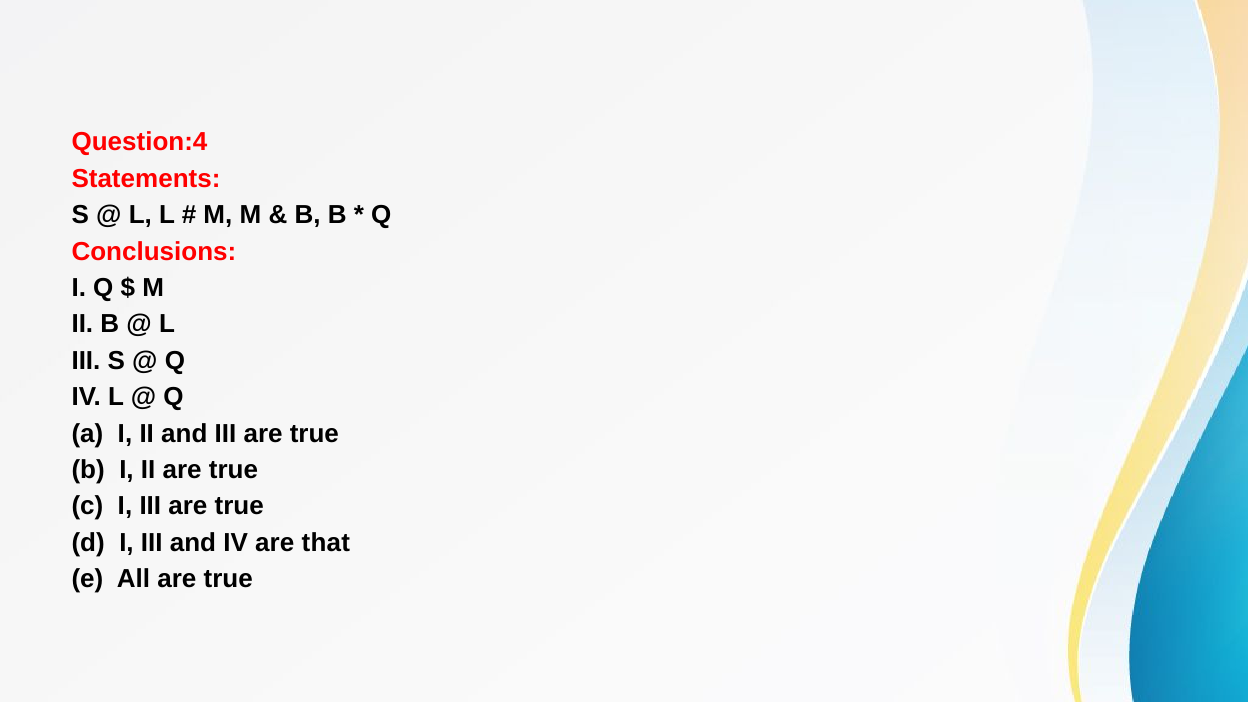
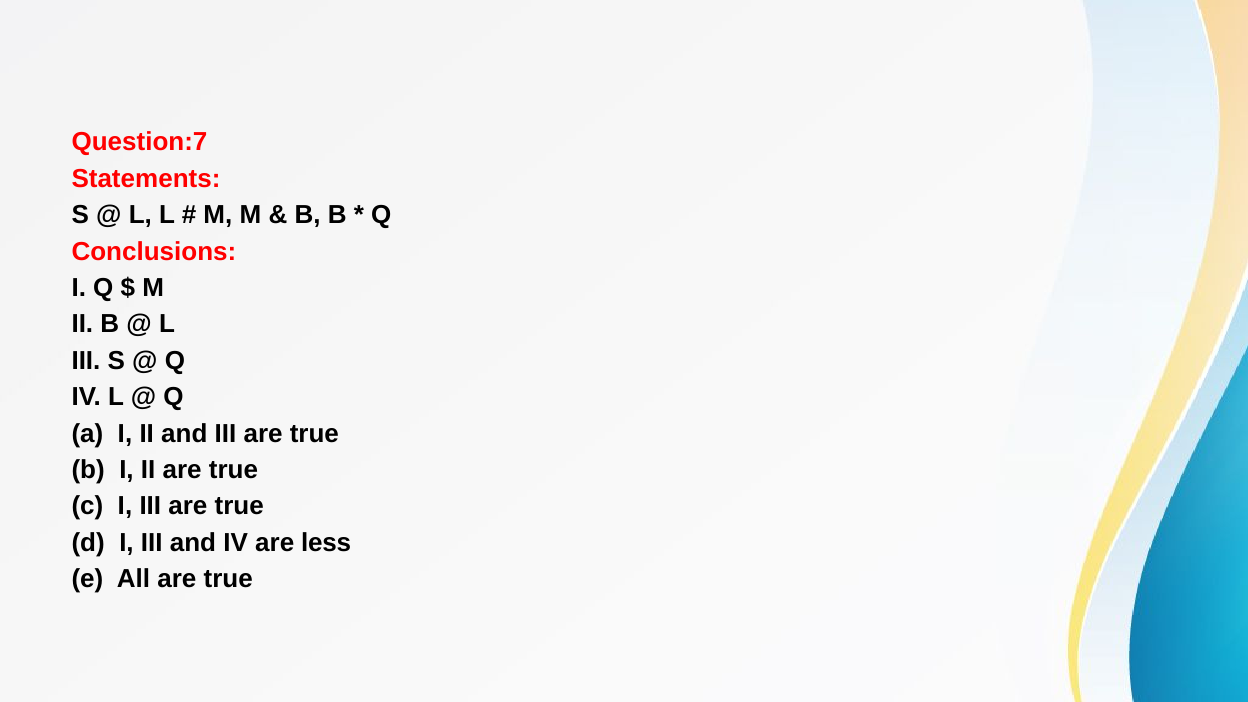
Question:4: Question:4 -> Question:7
that: that -> less
